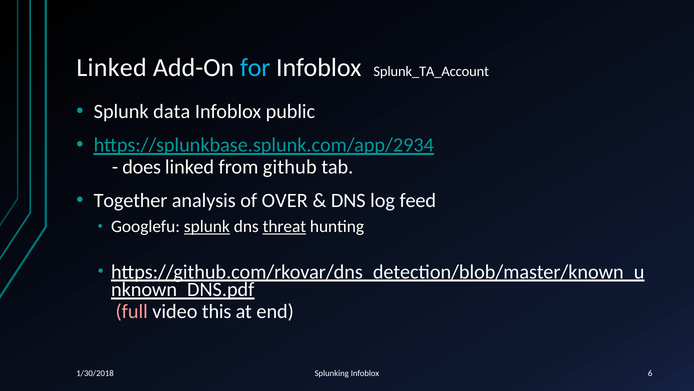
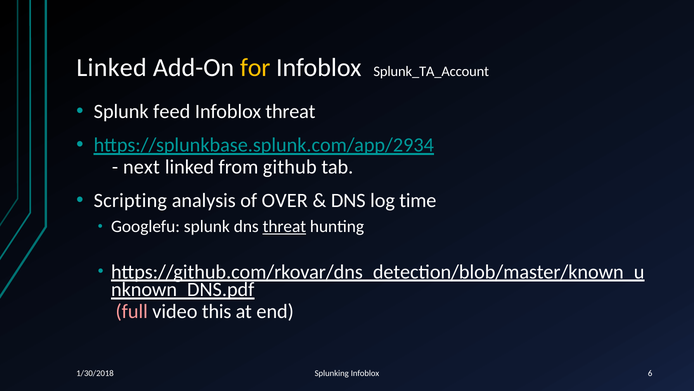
for colour: light blue -> yellow
data: data -> feed
Infoblox public: public -> threat
does: does -> next
Together: Together -> Scripting
feed: feed -> time
splunk at (207, 226) underline: present -> none
